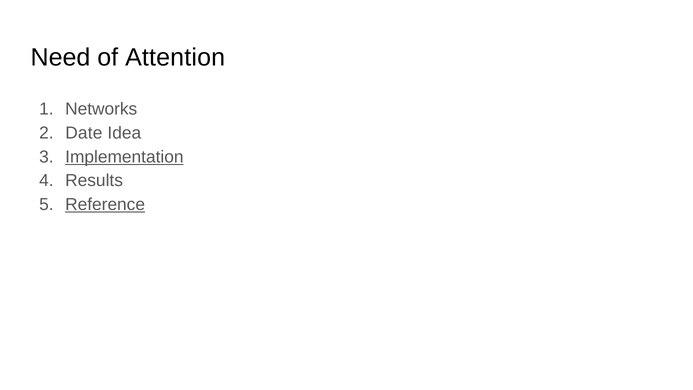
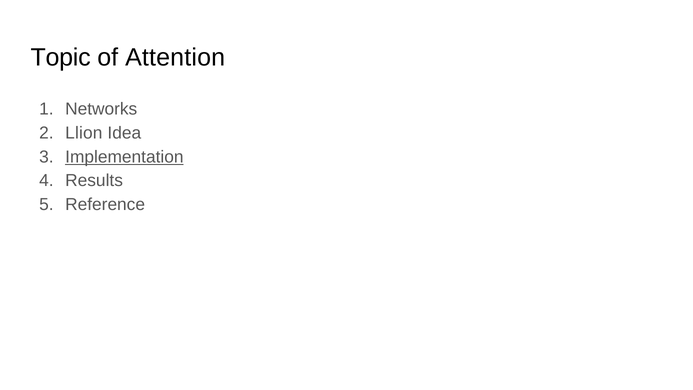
Need: Need -> Topic
Date: Date -> Llion
Reference underline: present -> none
